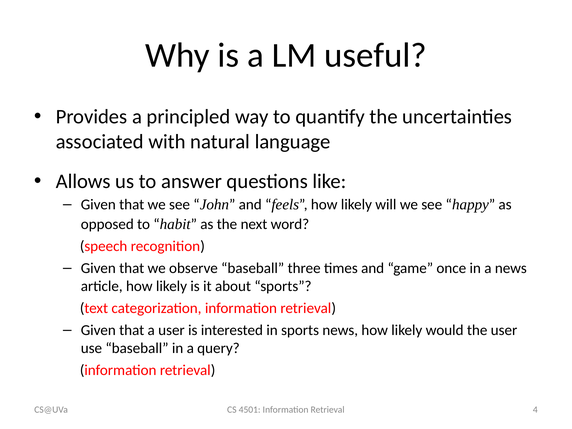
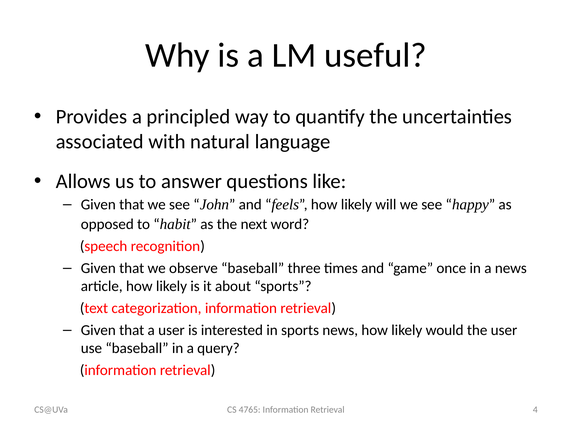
4501: 4501 -> 4765
